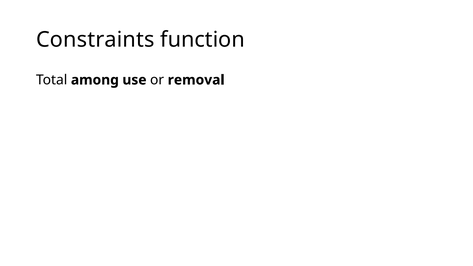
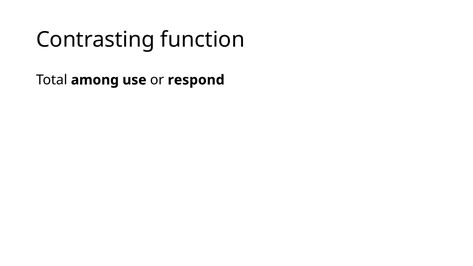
Constraints: Constraints -> Contrasting
removal: removal -> respond
